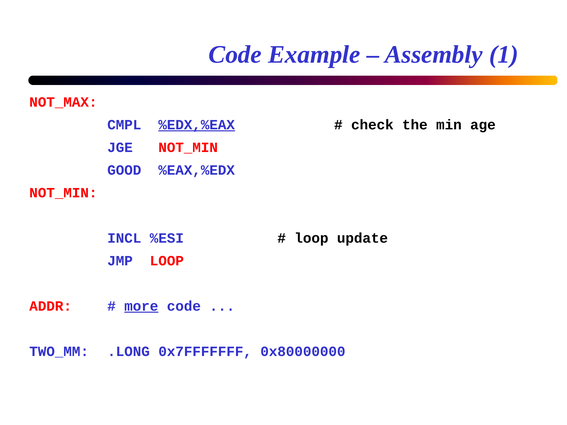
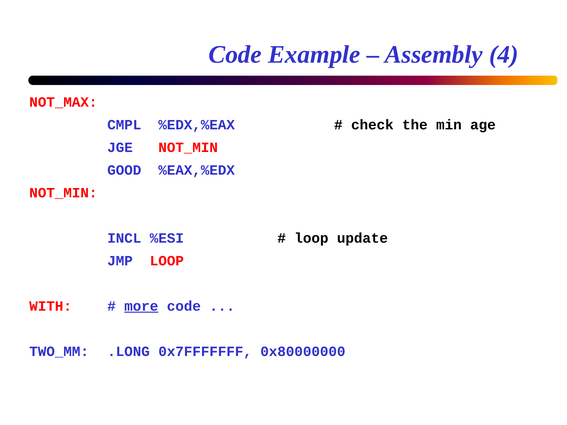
1: 1 -> 4
%EDX,%EAX underline: present -> none
ADDR: ADDR -> WITH
